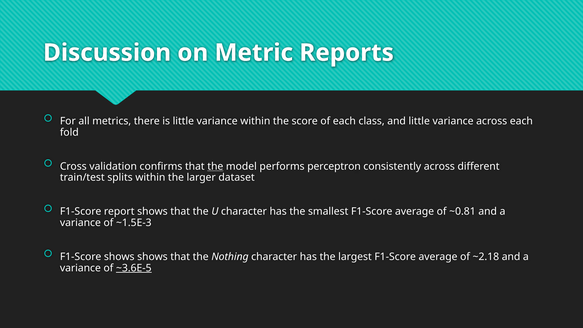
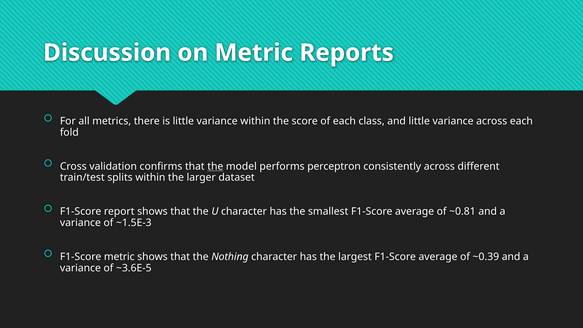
F1-Score shows: shows -> metric
~2.18: ~2.18 -> ~0.39
~3.6E-5 underline: present -> none
